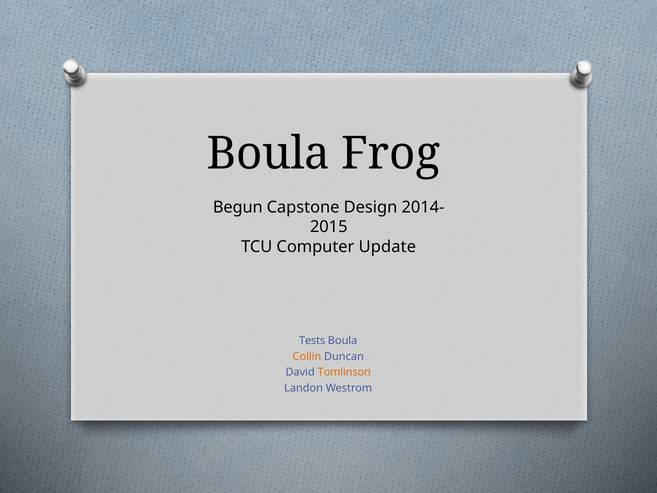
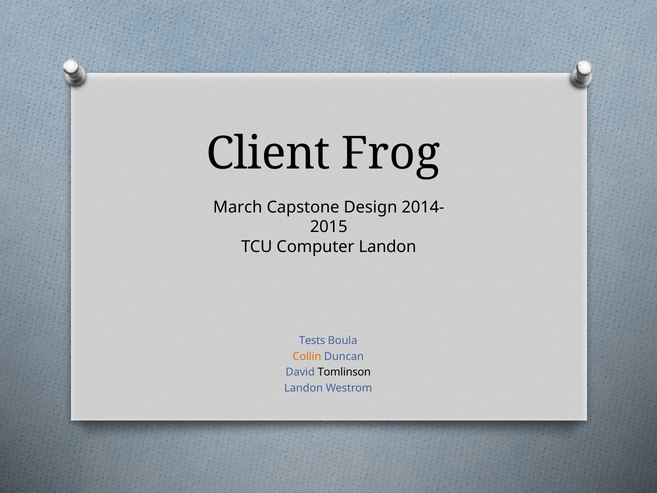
Boula at (268, 154): Boula -> Client
Begun: Begun -> March
Computer Update: Update -> Landon
Tomlinson colour: orange -> black
